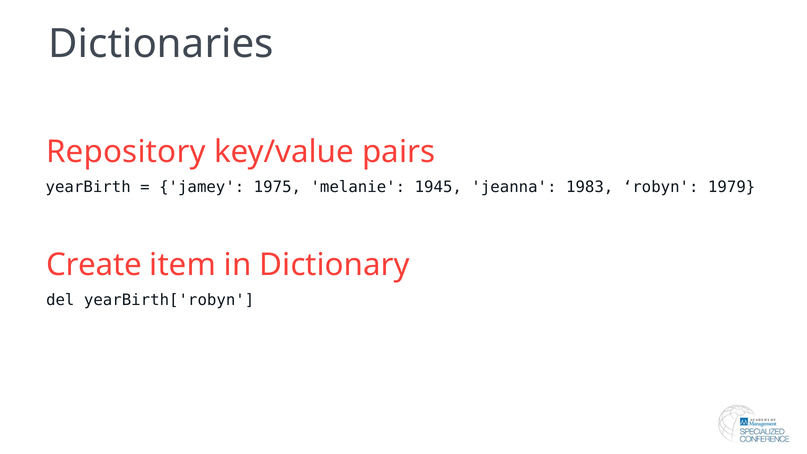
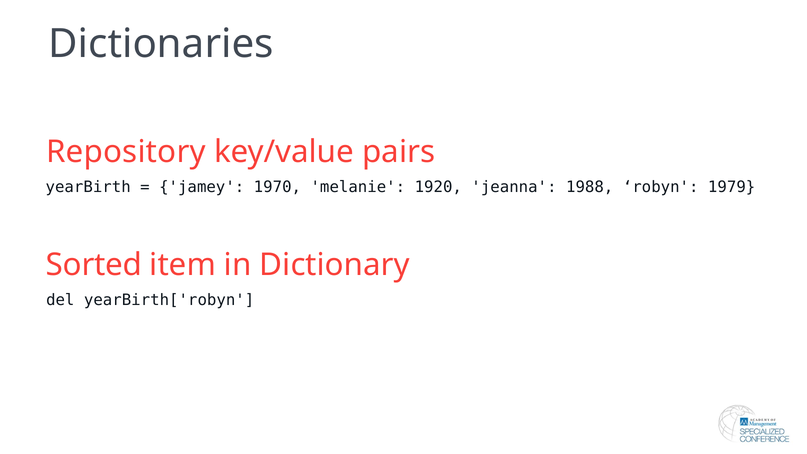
1975: 1975 -> 1970
1945: 1945 -> 1920
1983: 1983 -> 1988
Create: Create -> Sorted
